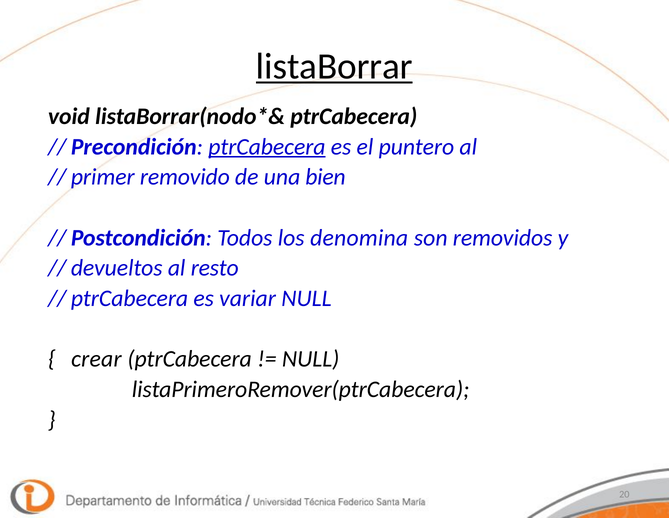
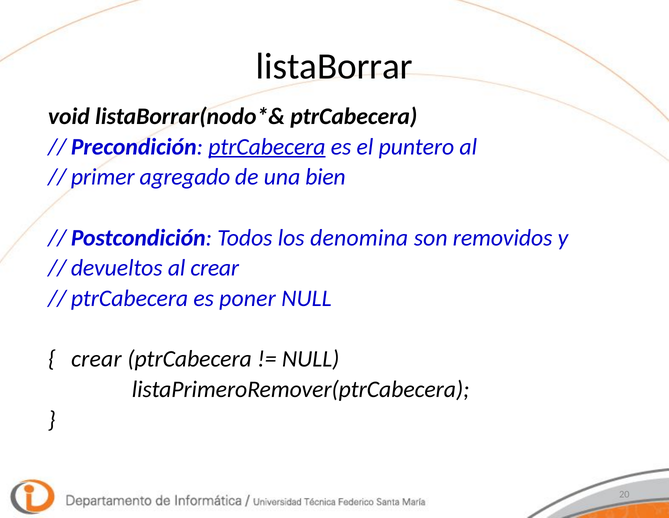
listaBorrar underline: present -> none
removido: removido -> agregado
al resto: resto -> crear
variar: variar -> poner
